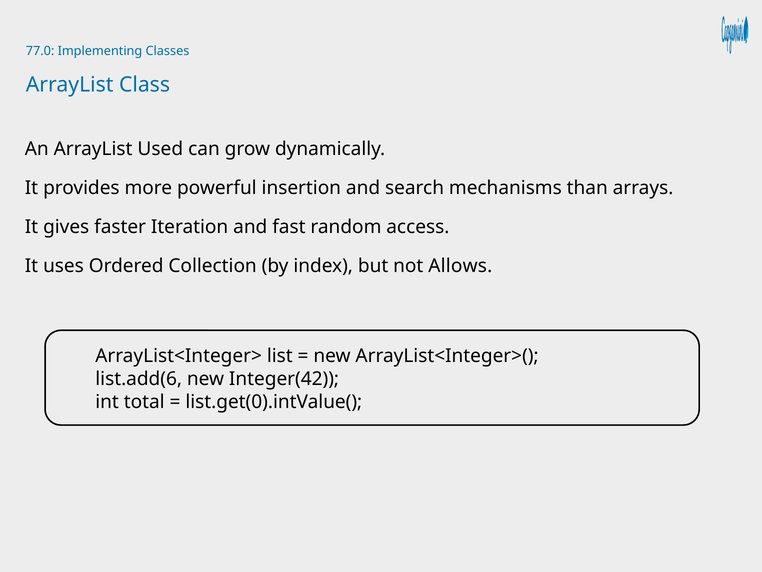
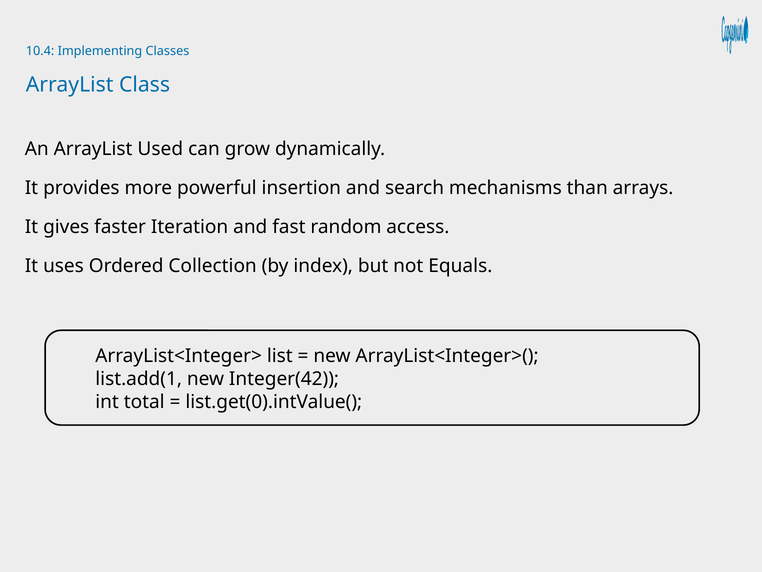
77.0: 77.0 -> 10.4
Allows: Allows -> Equals
list.add(6: list.add(6 -> list.add(1
